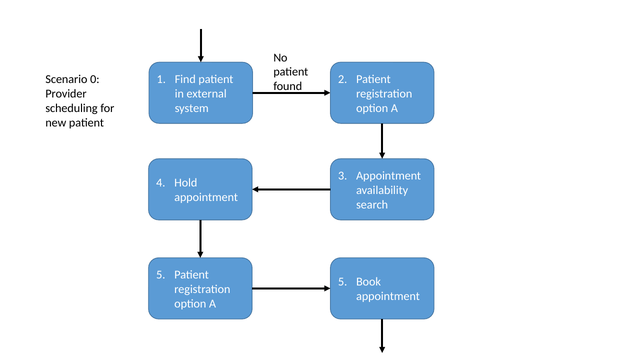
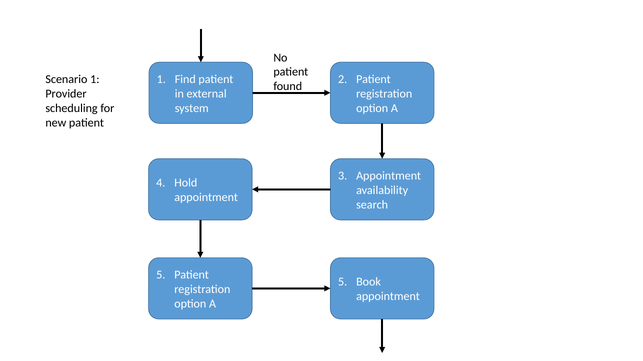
Scenario 0: 0 -> 1
